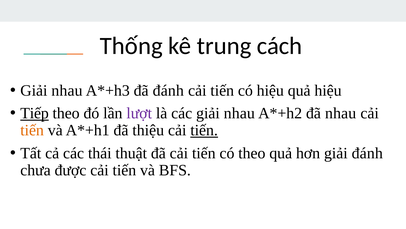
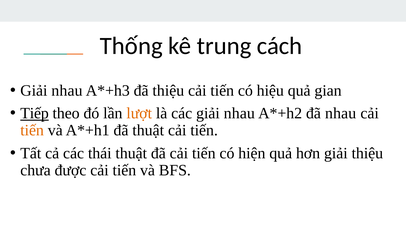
đã đánh: đánh -> thiệu
quả hiệu: hiệu -> gian
lượt colour: purple -> orange
đã thiệu: thiệu -> thuật
tiến at (204, 130) underline: present -> none
có theo: theo -> hiện
giải đánh: đánh -> thiệu
